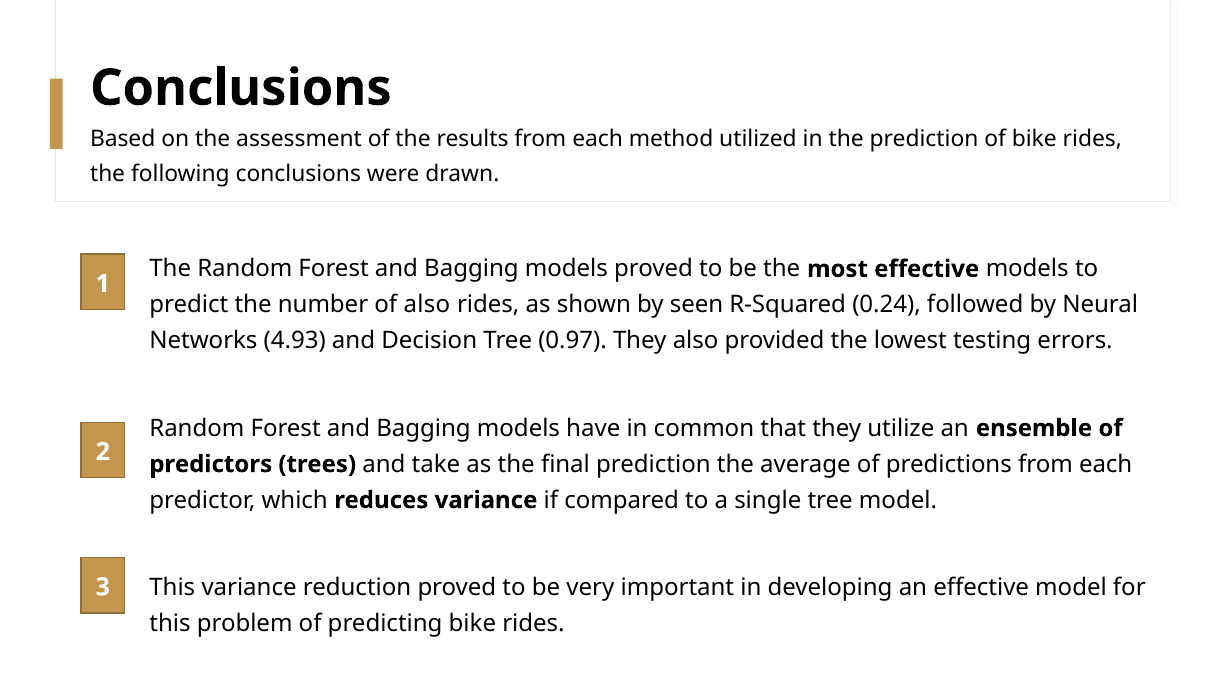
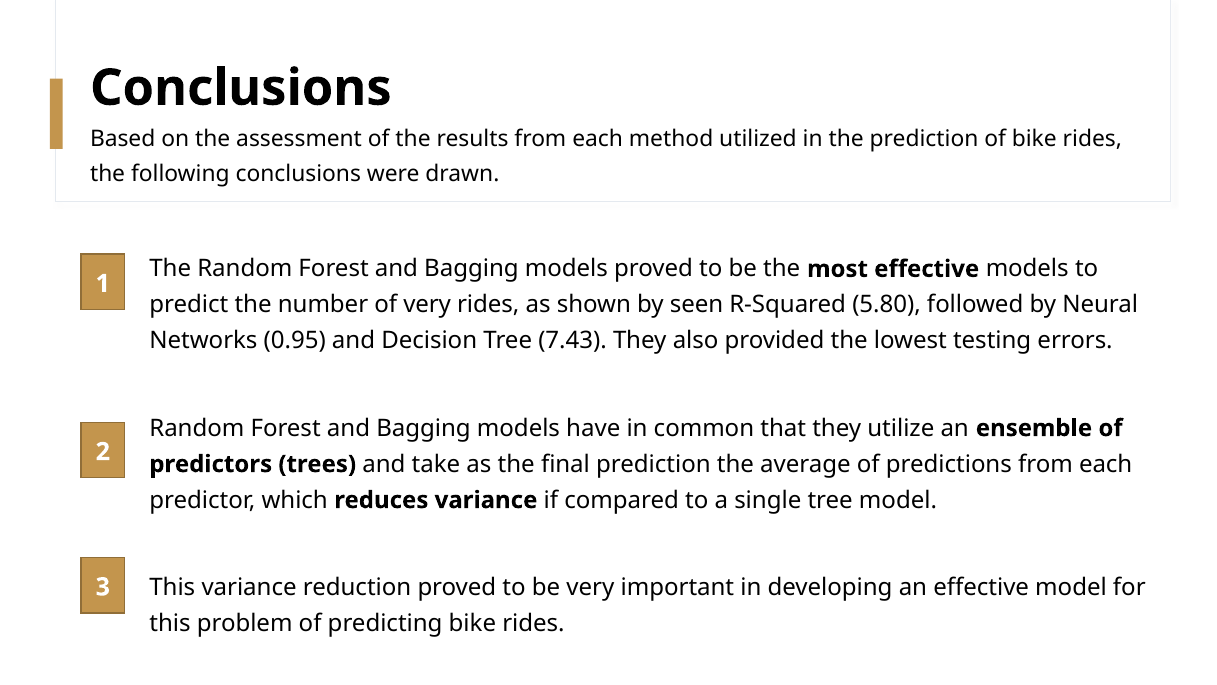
of also: also -> very
0.24: 0.24 -> 5.80
4.93: 4.93 -> 0.95
0.97: 0.97 -> 7.43
